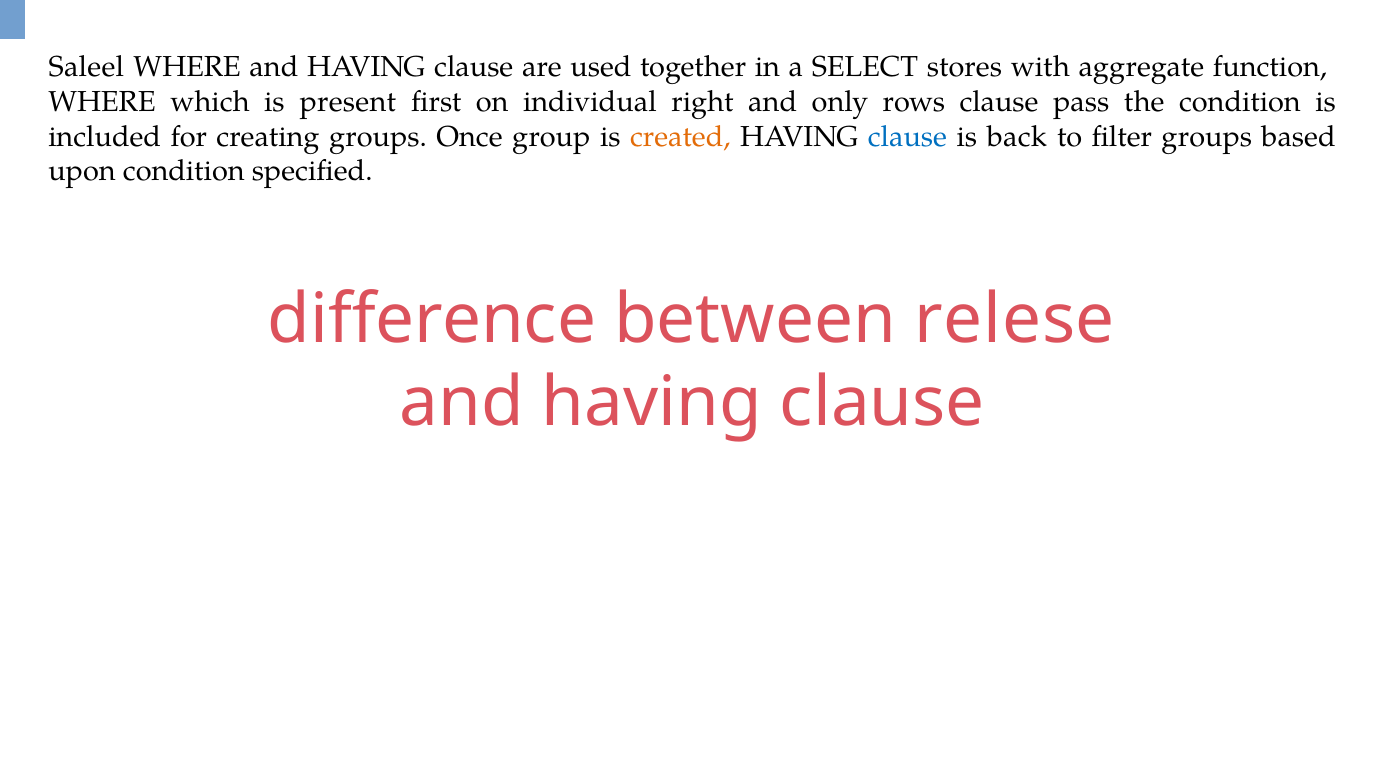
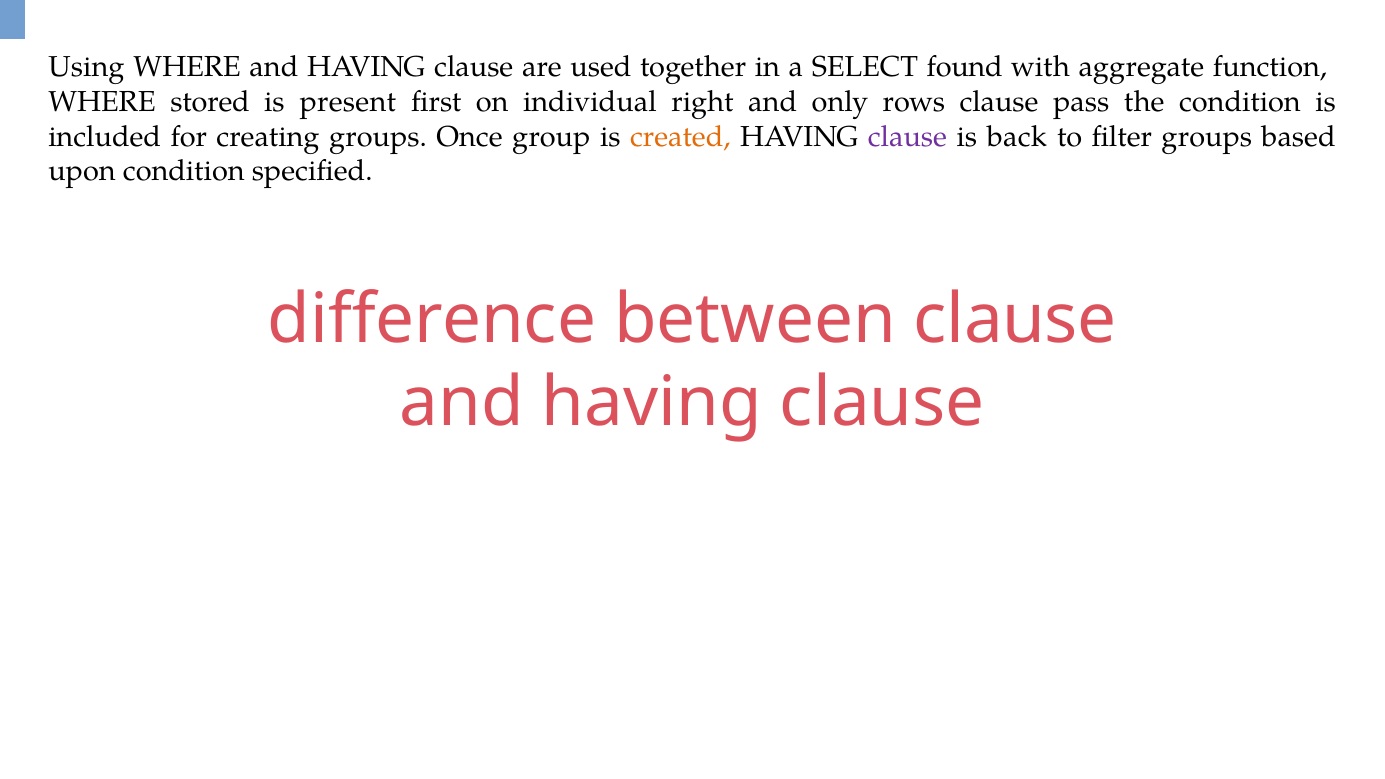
Saleel: Saleel -> Using
stores: stores -> found
which: which -> stored
clause at (907, 137) colour: blue -> purple
between relese: relese -> clause
